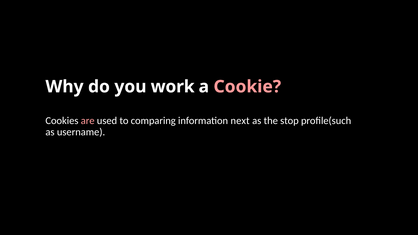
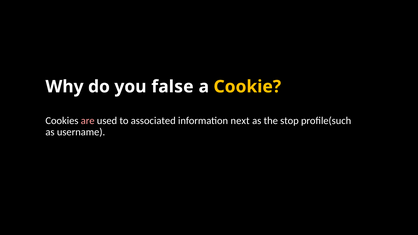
work: work -> false
Cookie colour: pink -> yellow
comparing: comparing -> associated
